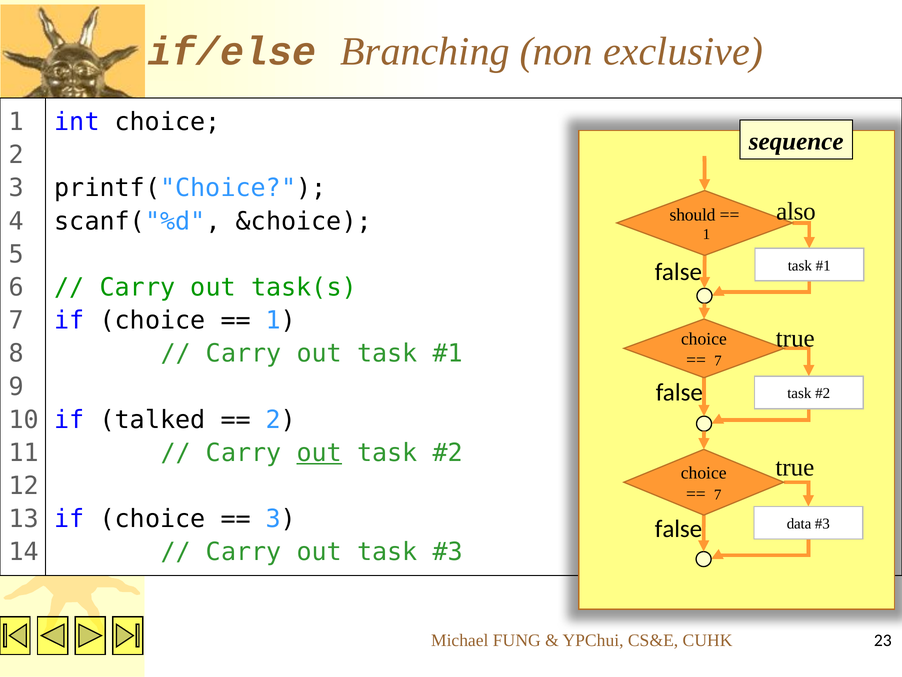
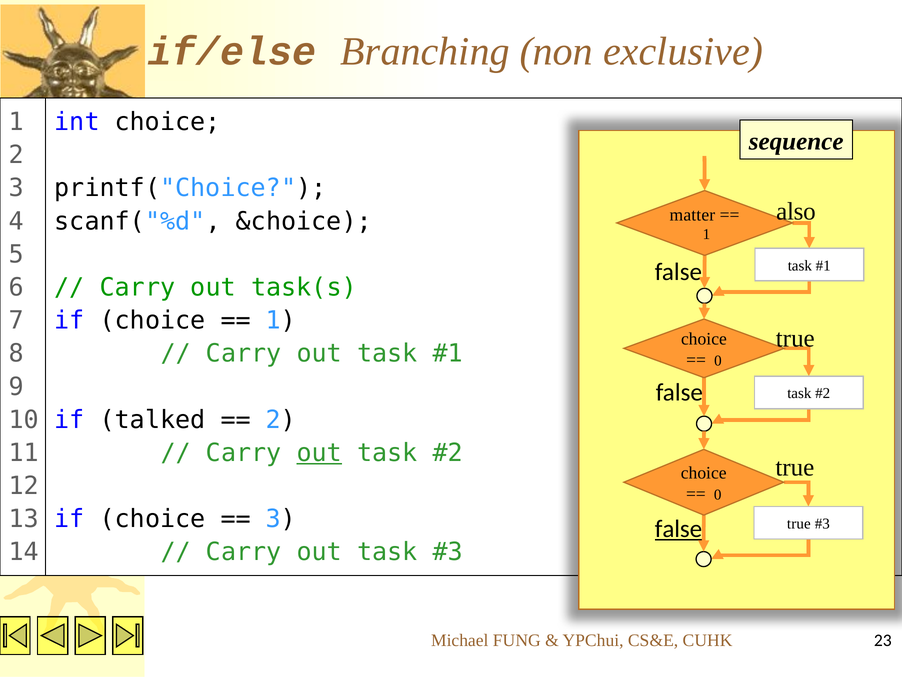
should: should -> matter
7 at (718, 361): 7 -> 0
7 at (718, 494): 7 -> 0
data at (799, 523): data -> true
false at (679, 528) underline: none -> present
